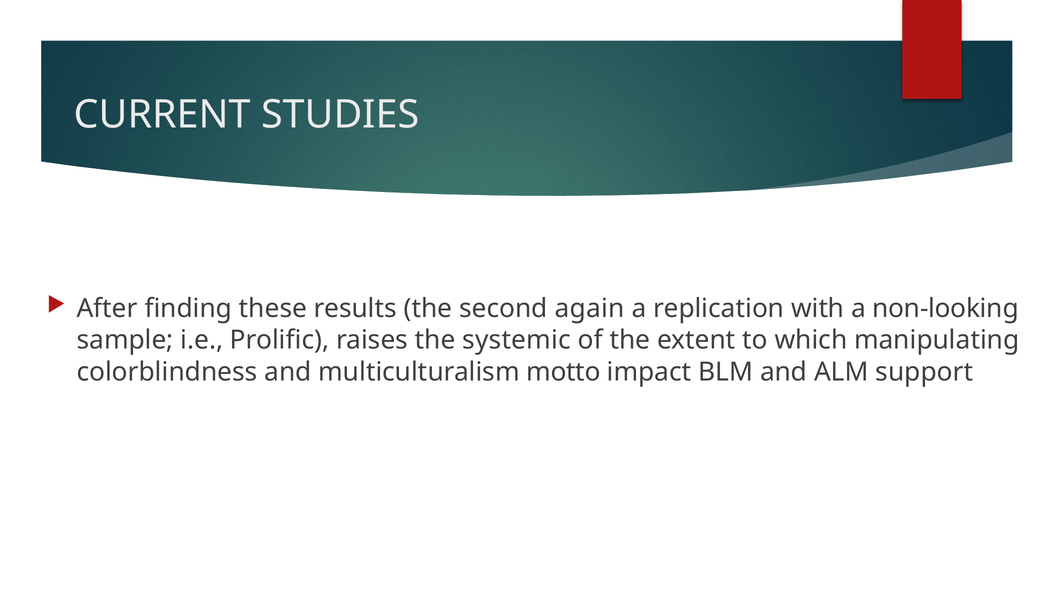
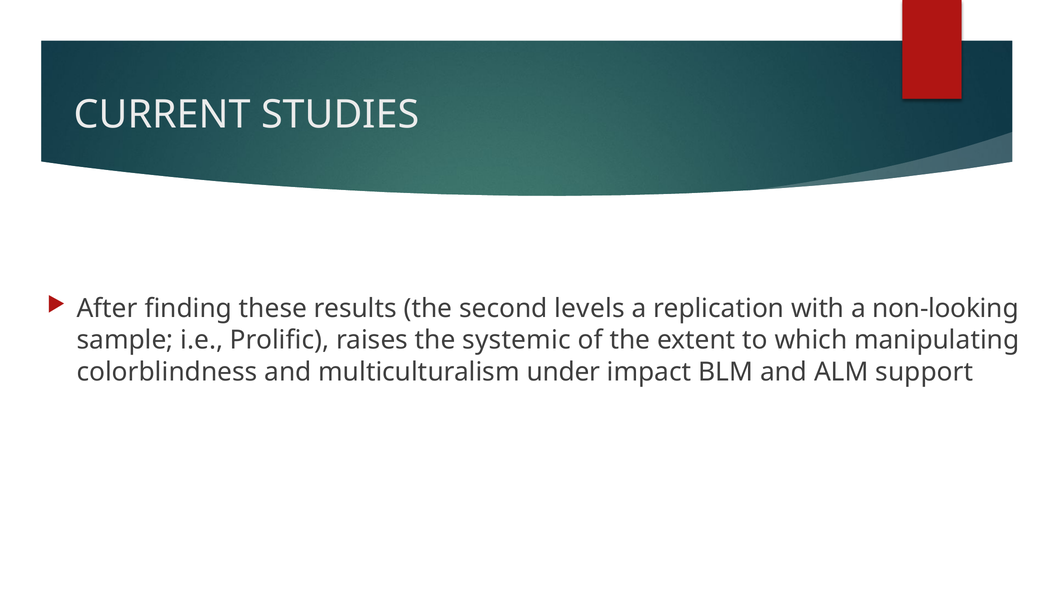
again: again -> levels
motto: motto -> under
